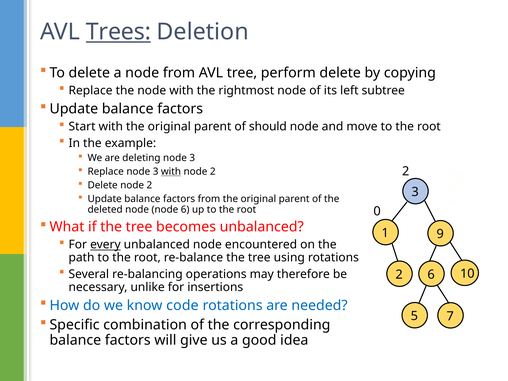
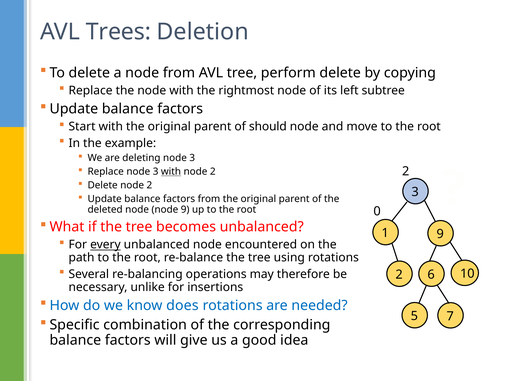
Trees underline: present -> none
node 6: 6 -> 9
code: code -> does
